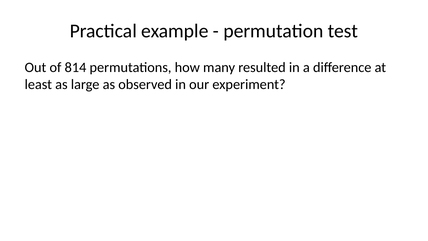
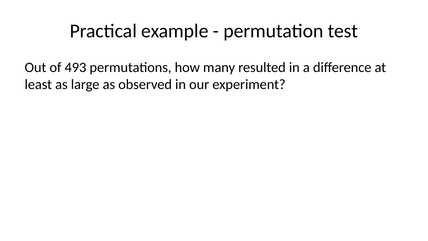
814: 814 -> 493
